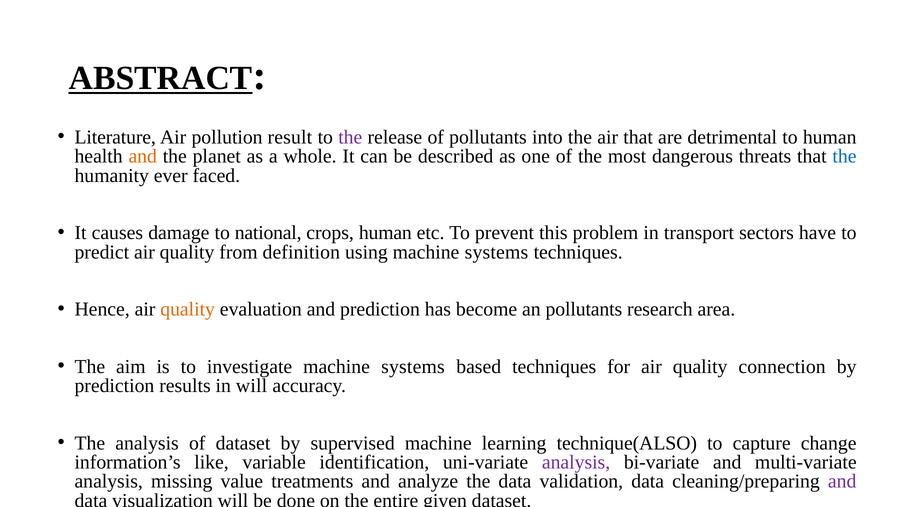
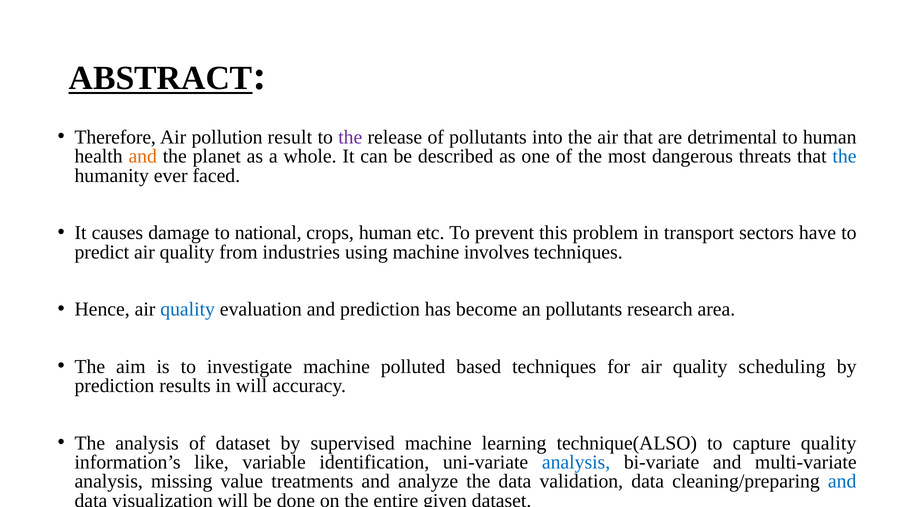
Literature: Literature -> Therefore
definition: definition -> industries
using machine systems: systems -> involves
quality at (188, 309) colour: orange -> blue
investigate machine systems: systems -> polluted
connection: connection -> scheduling
capture change: change -> quality
analysis at (576, 462) colour: purple -> blue
and at (842, 481) colour: purple -> blue
